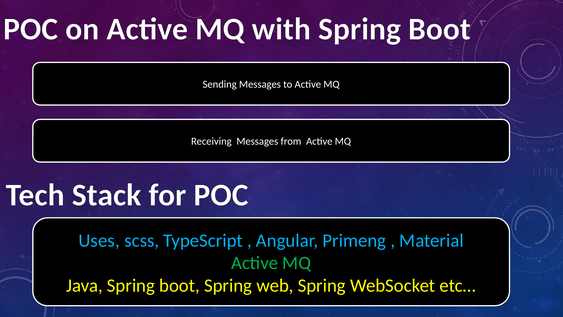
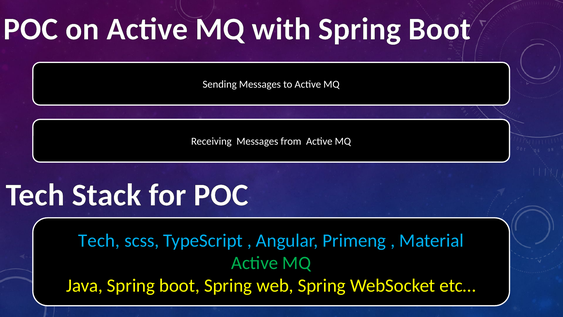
Uses at (99, 240): Uses -> Tech
